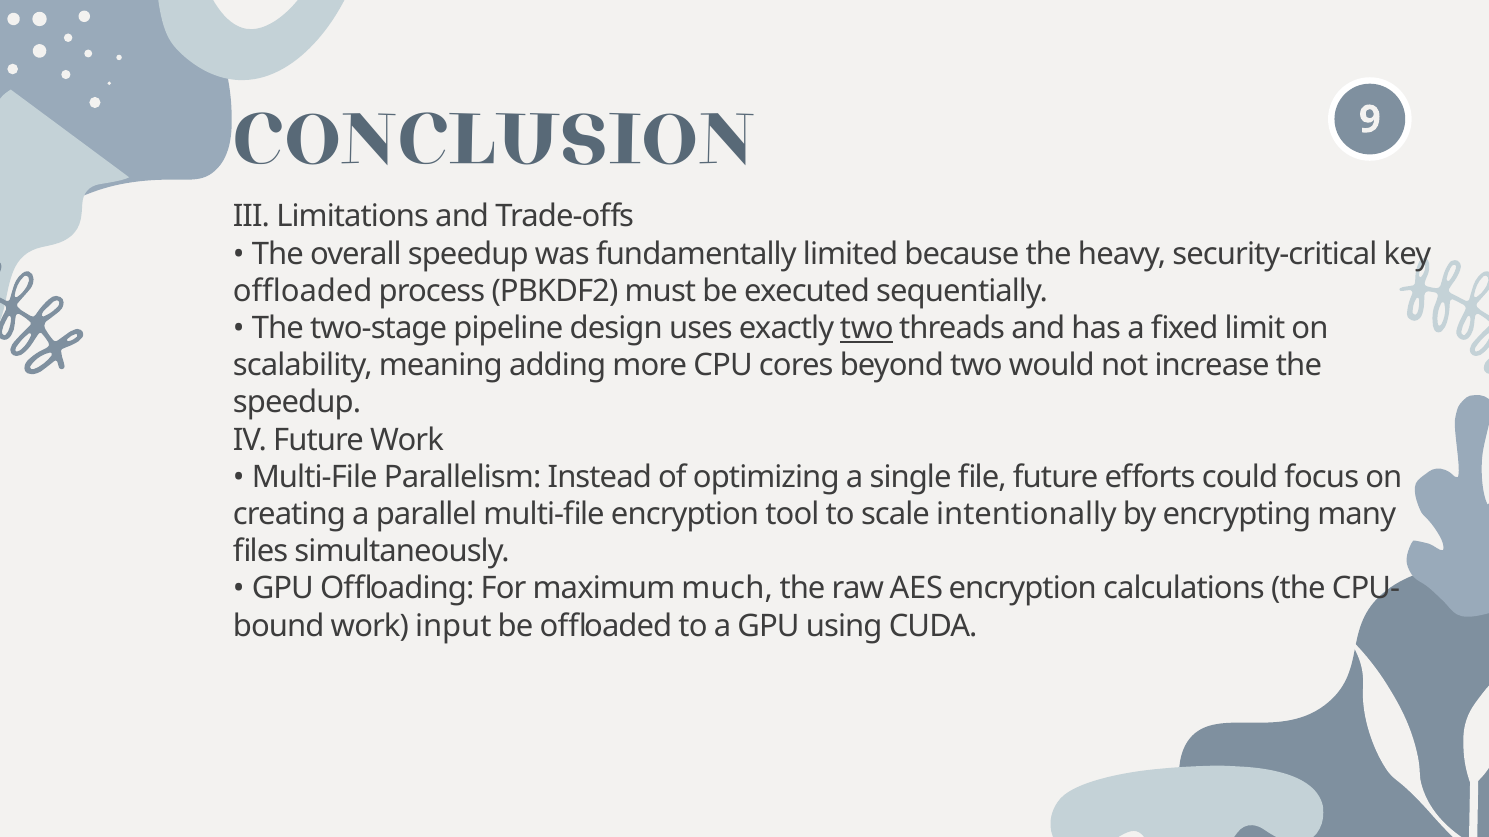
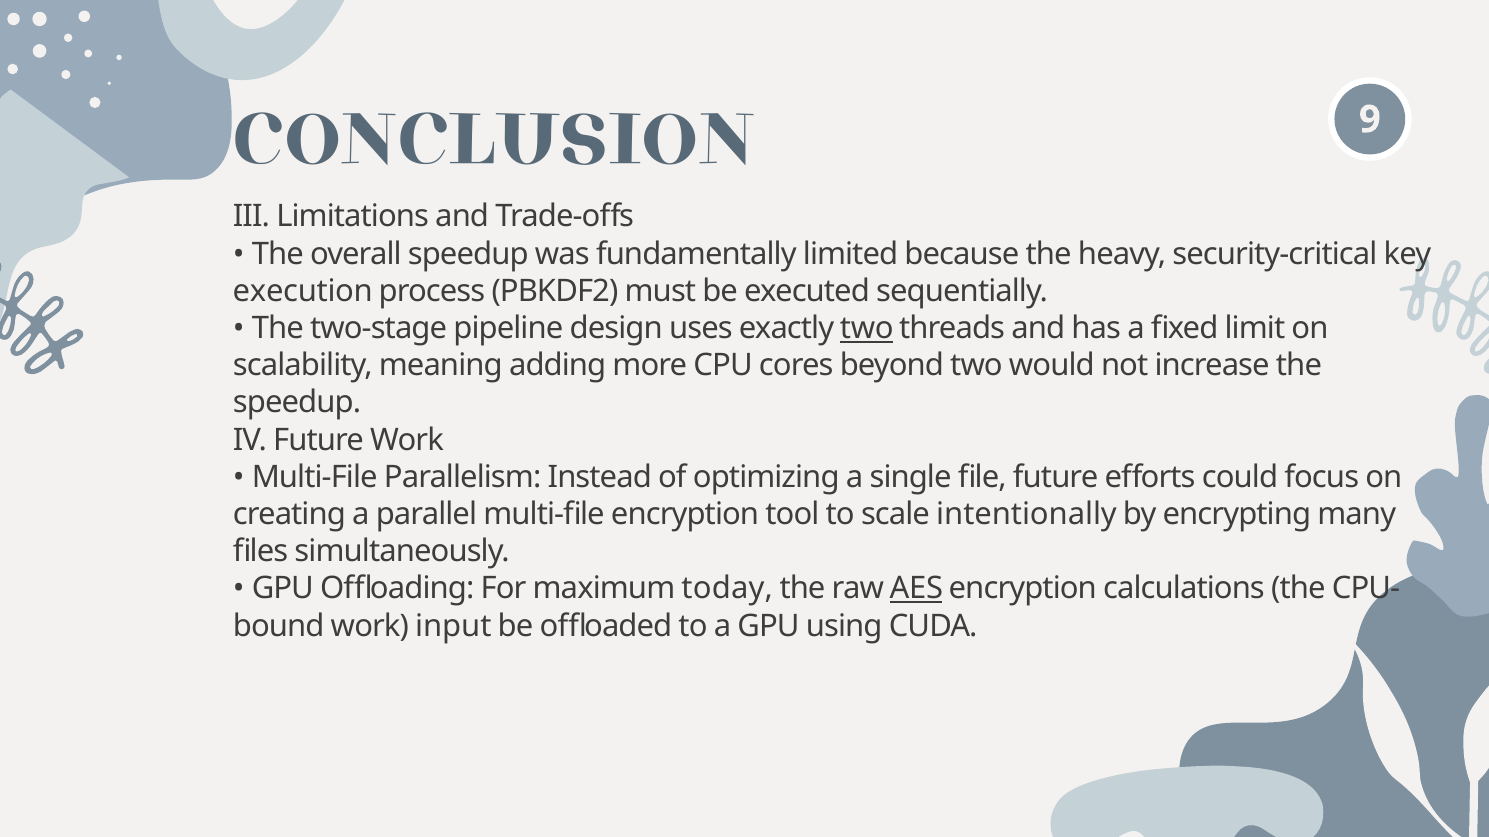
offloaded at (303, 291): offloaded -> execution
much: much -> today
AES underline: none -> present
